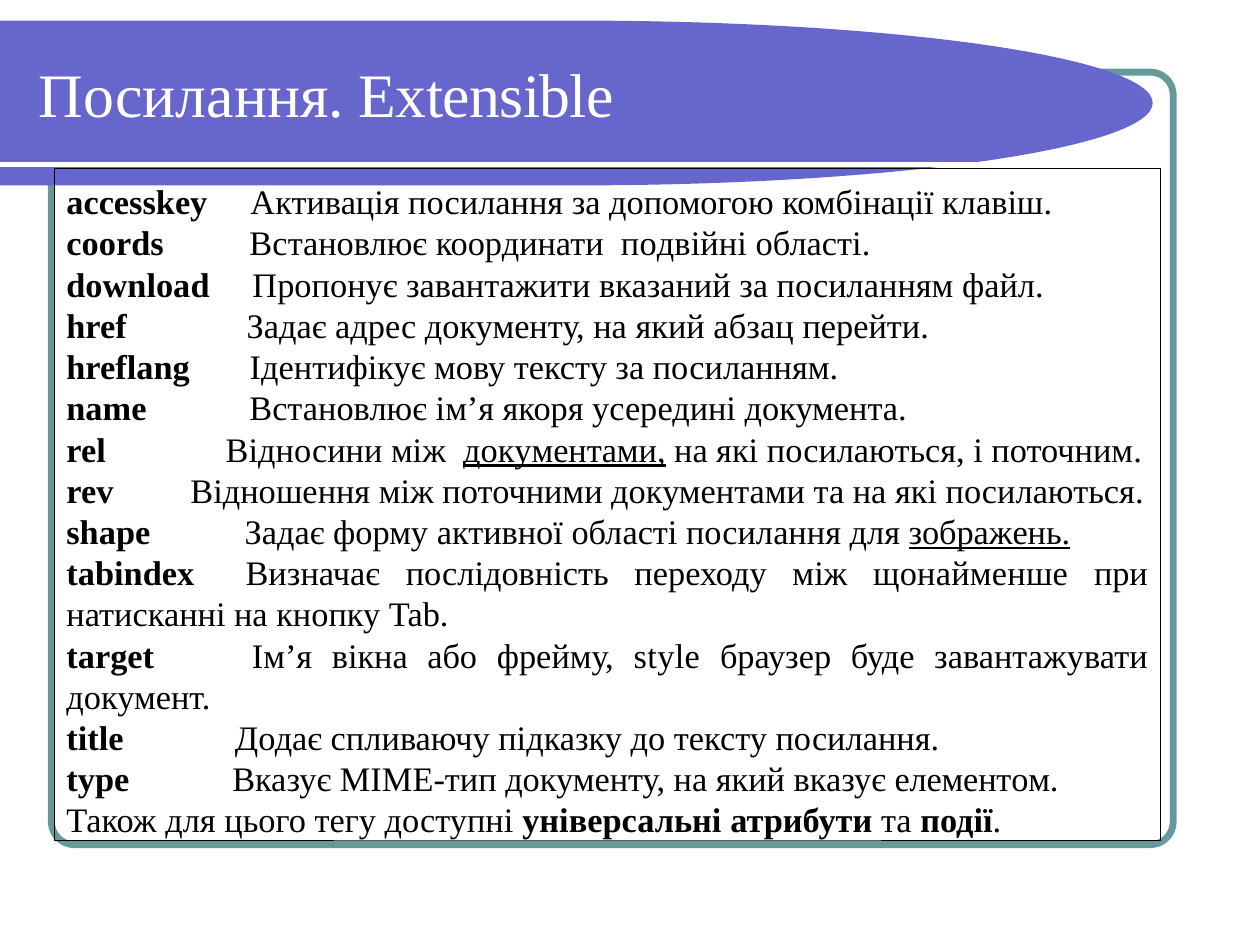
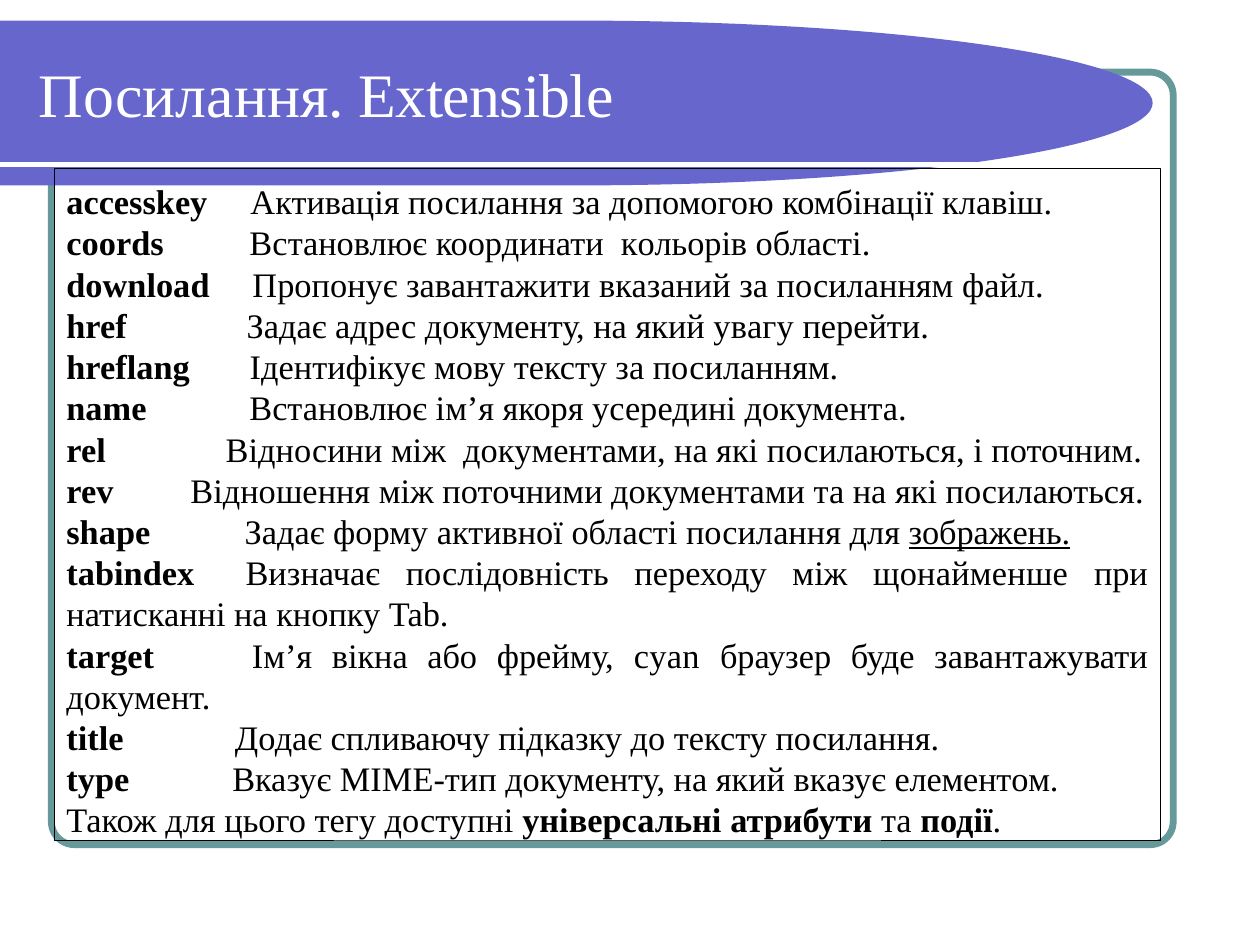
подвійні: подвійні -> кольорів
абзац: абзац -> увагу
документами at (564, 450) underline: present -> none
style: style -> cyan
